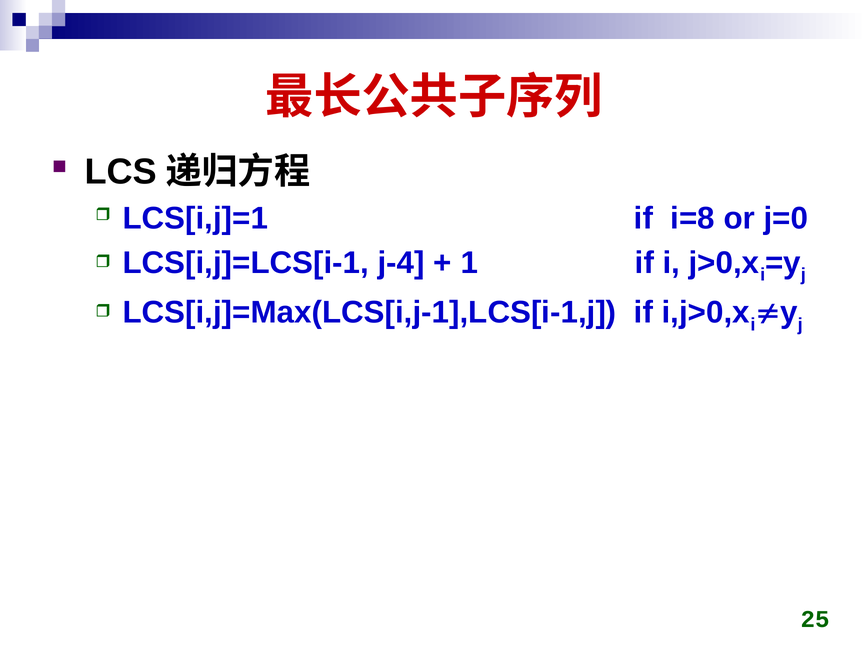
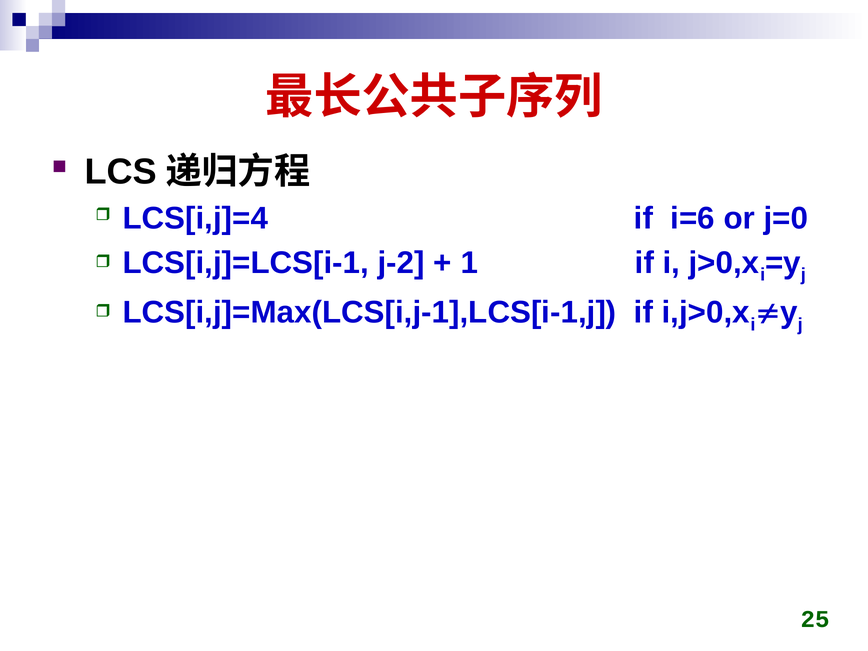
LCS[i,j]=1: LCS[i,j]=1 -> LCS[i,j]=4
i=8: i=8 -> i=6
j-4: j-4 -> j-2
